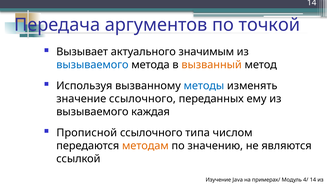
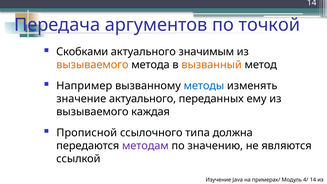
Вызывает: Вызывает -> Скобками
вызываемого at (92, 65) colour: blue -> orange
Используя: Используя -> Например
значение ссылочного: ссылочного -> актуального
числом: числом -> должна
методам colour: orange -> purple
